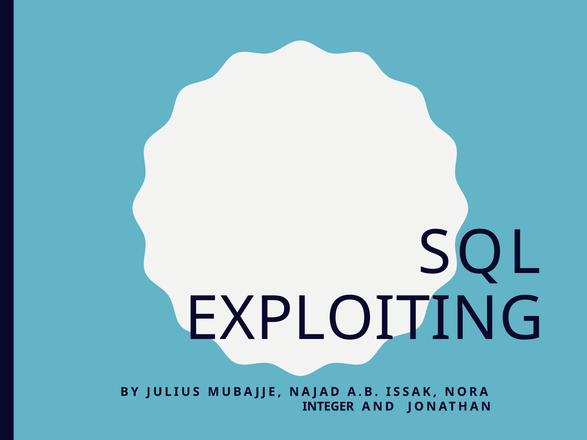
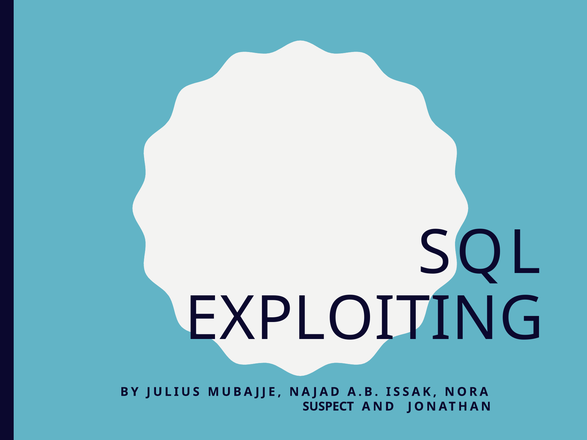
INTEGER: INTEGER -> SUSPECT
